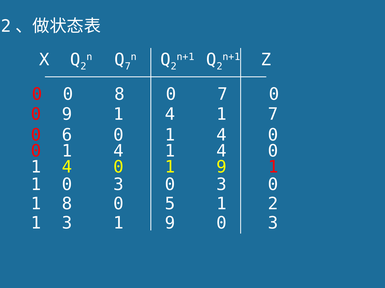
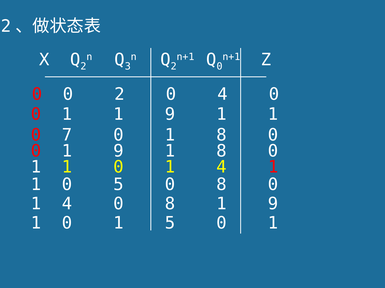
7 at (128, 67): 7 -> 3
2 at (220, 67): 2 -> 0
0 8: 8 -> 2
0 7: 7 -> 4
9 at (67, 114): 9 -> 1
4 at (170, 114): 4 -> 9
7 at (273, 114): 7 -> 1
6: 6 -> 7
4 at (221, 135): 4 -> 8
4 at (118, 151): 4 -> 9
4 at (221, 151): 4 -> 8
4 at (67, 167): 4 -> 1
9 at (222, 167): 9 -> 4
1 0 3: 3 -> 5
3 at (221, 185): 3 -> 8
8 at (67, 204): 8 -> 4
5 at (170, 204): 5 -> 8
2 at (273, 204): 2 -> 9
3 at (67, 224): 3 -> 0
9 at (170, 224): 9 -> 5
3 at (273, 224): 3 -> 1
